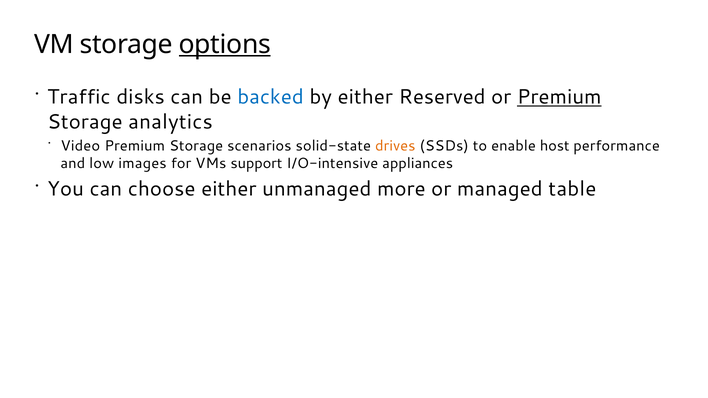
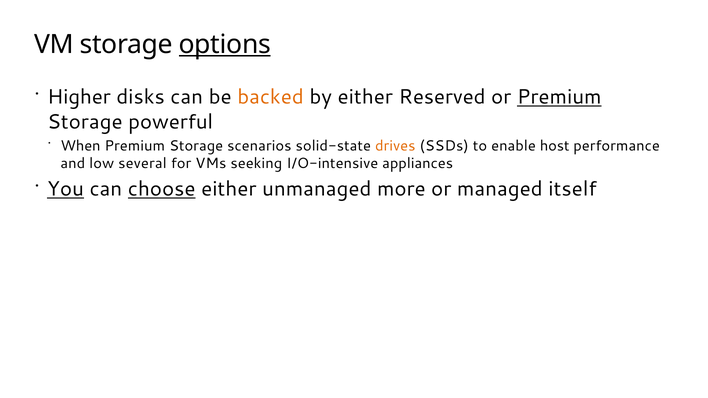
Traffic: Traffic -> Higher
backed colour: blue -> orange
analytics: analytics -> powerful
Video: Video -> When
images: images -> several
support: support -> seeking
You underline: none -> present
choose underline: none -> present
table: table -> itself
